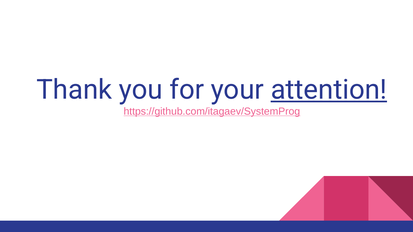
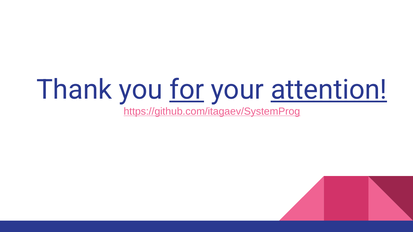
for underline: none -> present
